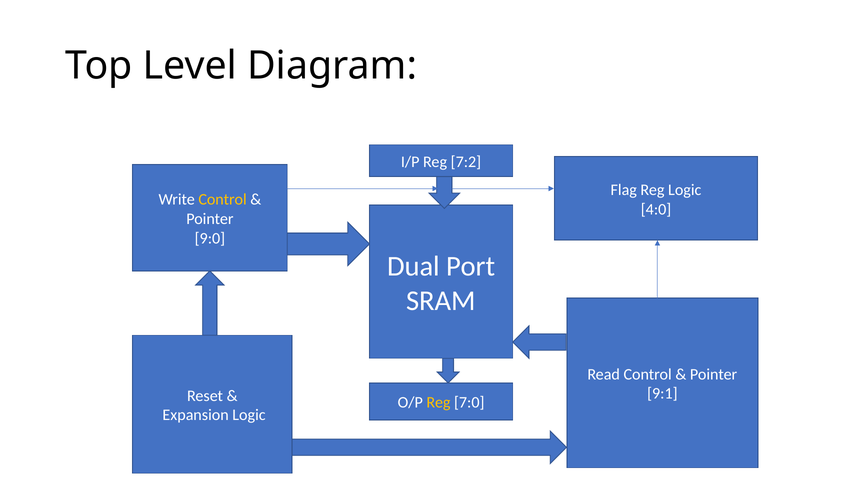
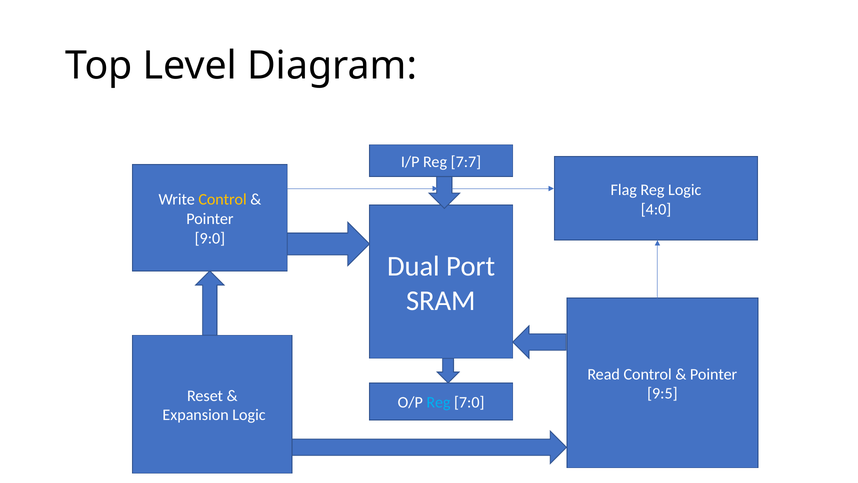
7:2: 7:2 -> 7:7
9:1: 9:1 -> 9:5
Reg at (438, 402) colour: yellow -> light blue
